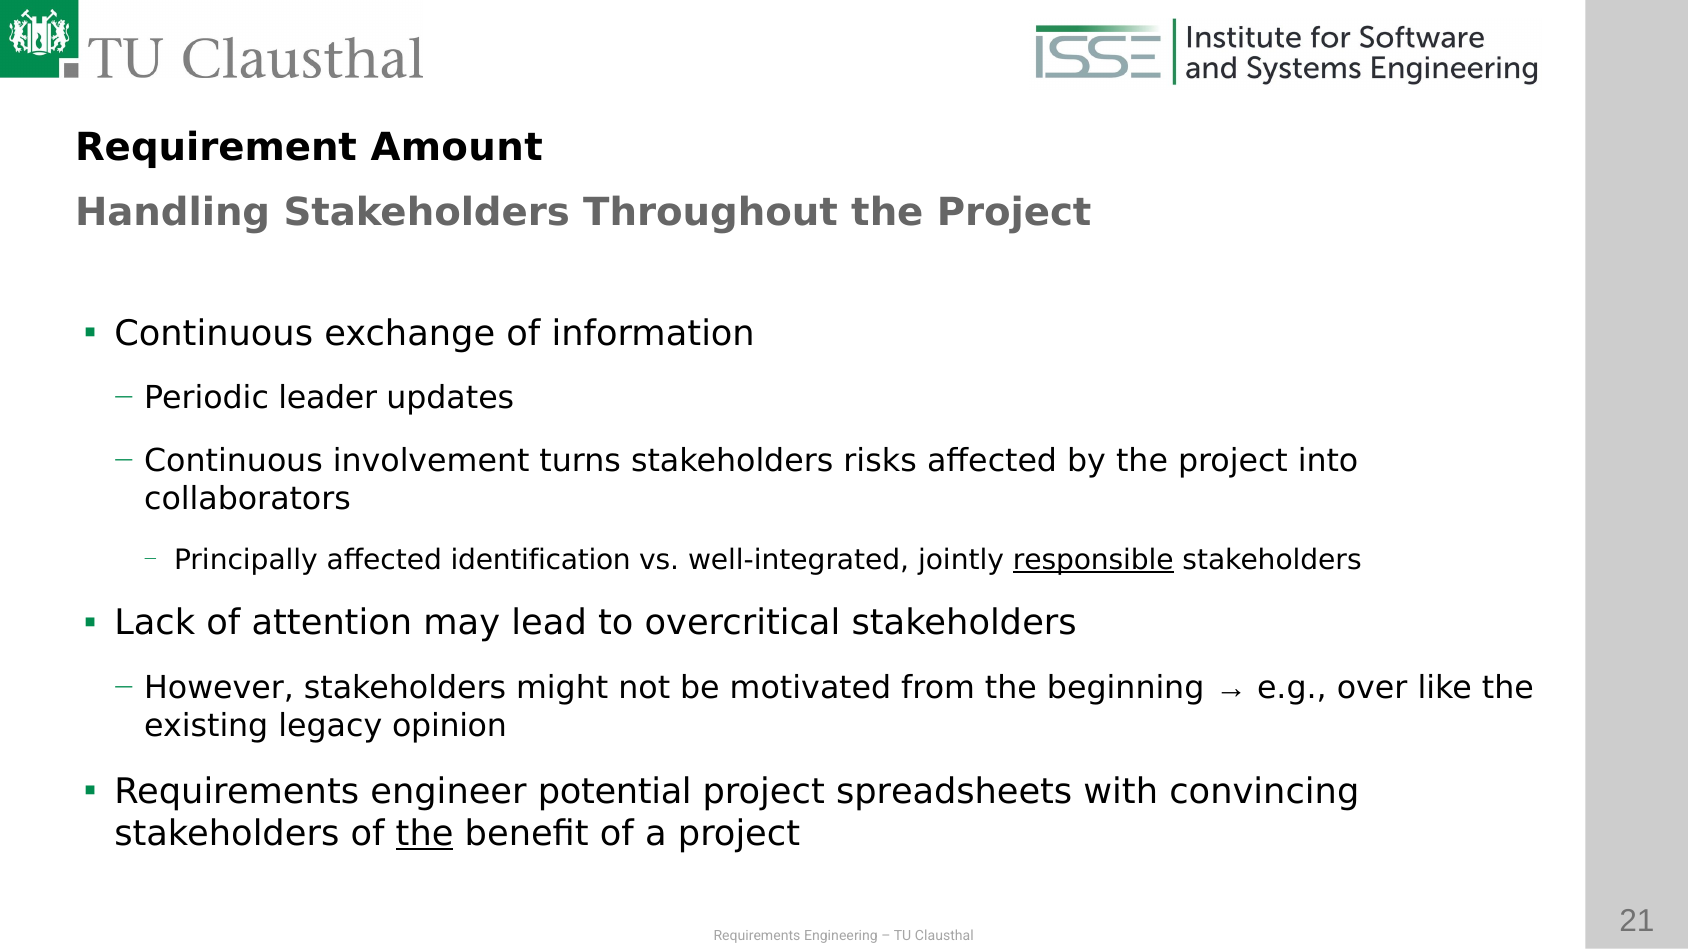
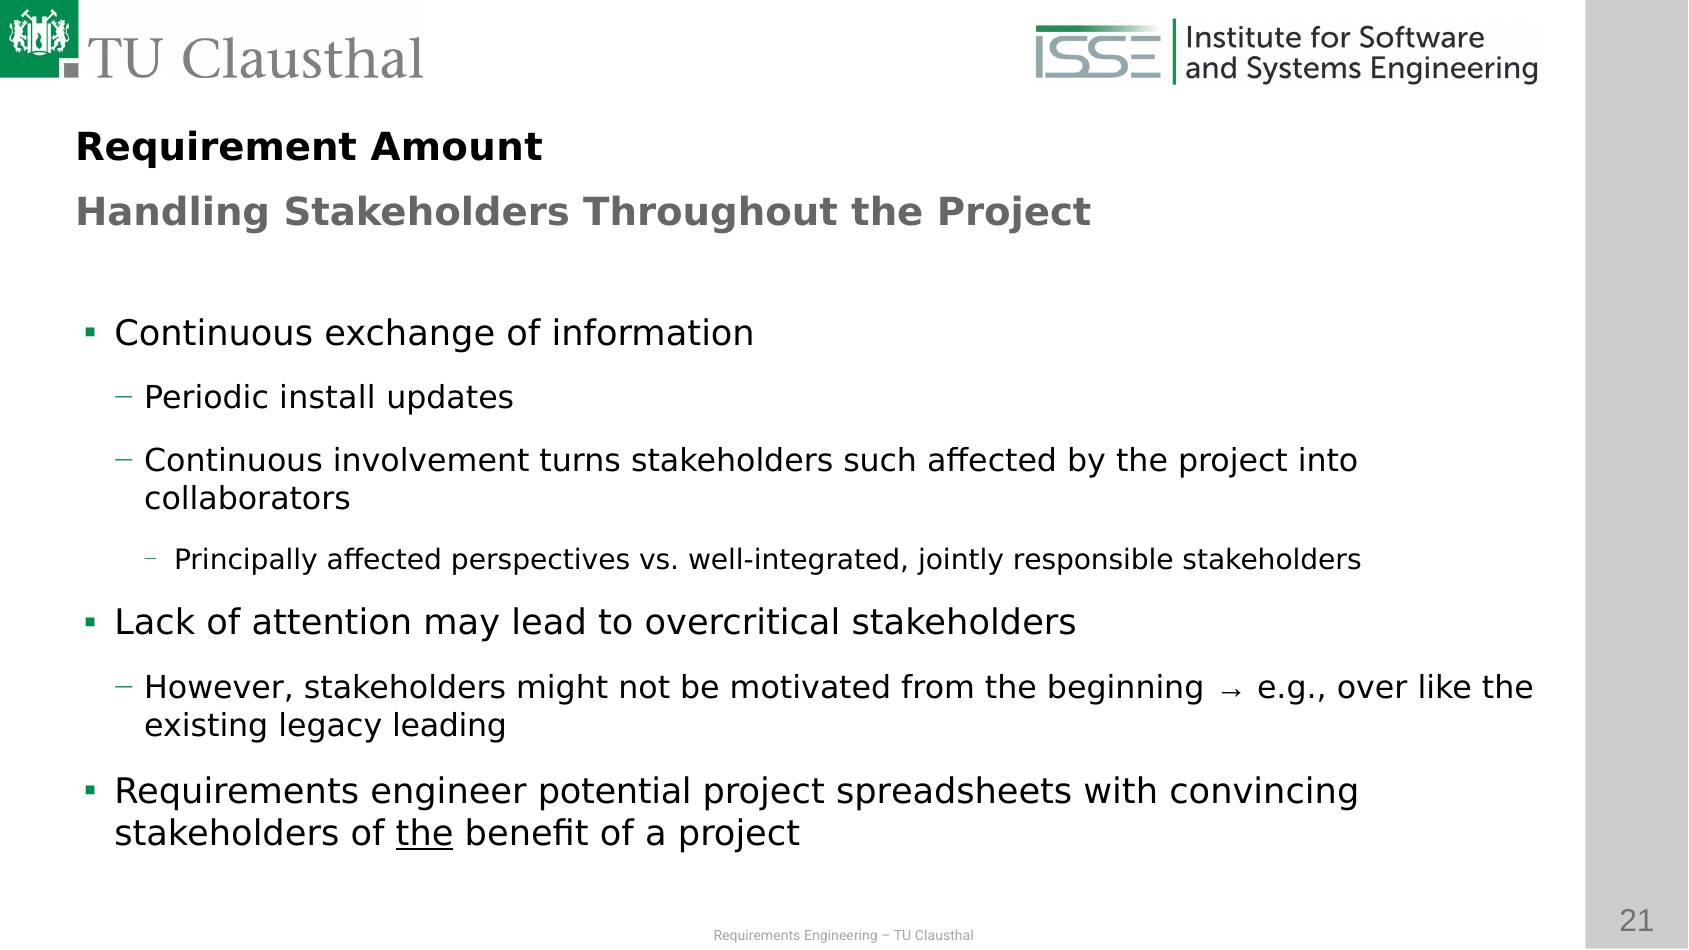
leader: leader -> install
risks: risks -> such
identification: identification -> perspectives
responsible underline: present -> none
opinion: opinion -> leading
